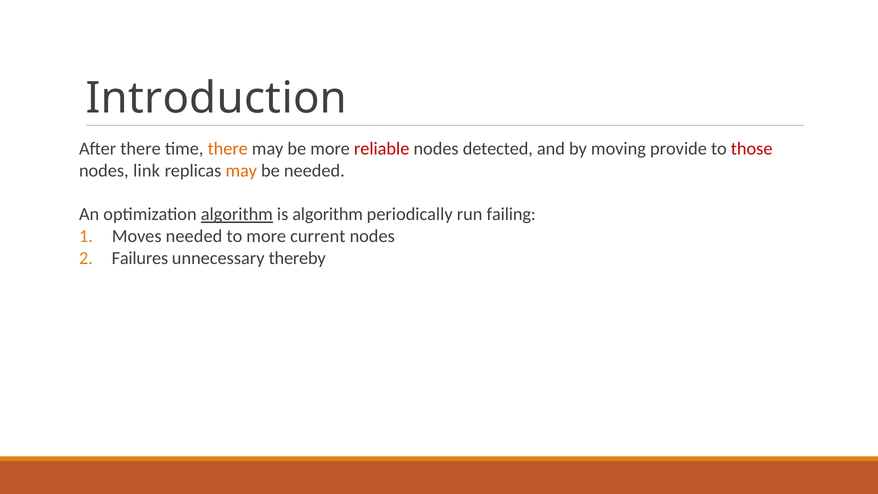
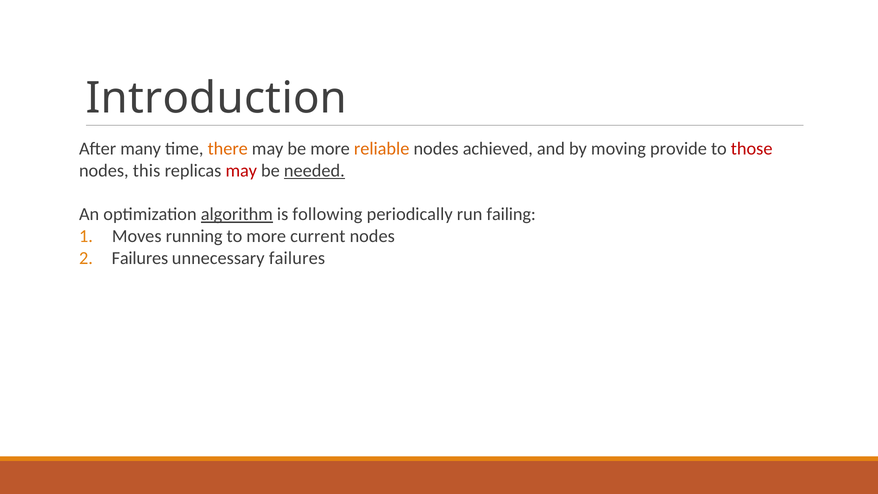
After there: there -> many
reliable colour: red -> orange
detected: detected -> achieved
link: link -> this
may at (241, 170) colour: orange -> red
needed at (314, 170) underline: none -> present
is algorithm: algorithm -> following
Moves needed: needed -> running
unnecessary thereby: thereby -> failures
